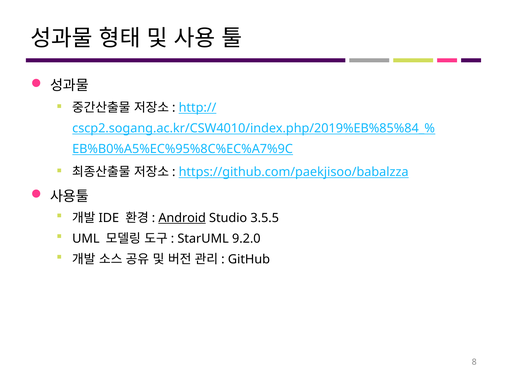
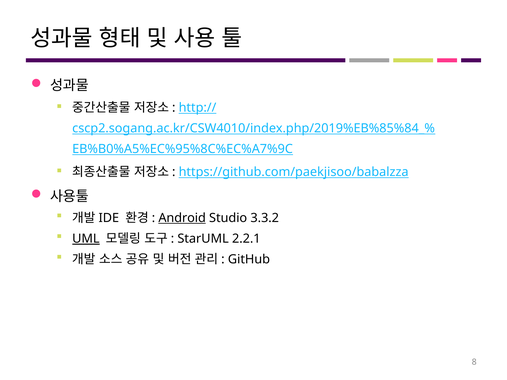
3.5.5: 3.5.5 -> 3.3.2
UML underline: none -> present
9.2.0: 9.2.0 -> 2.2.1
